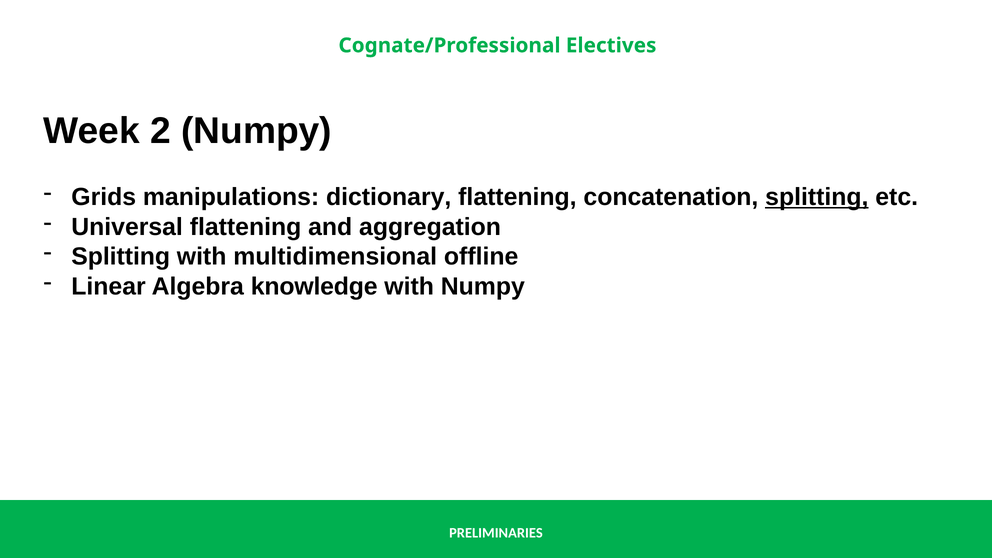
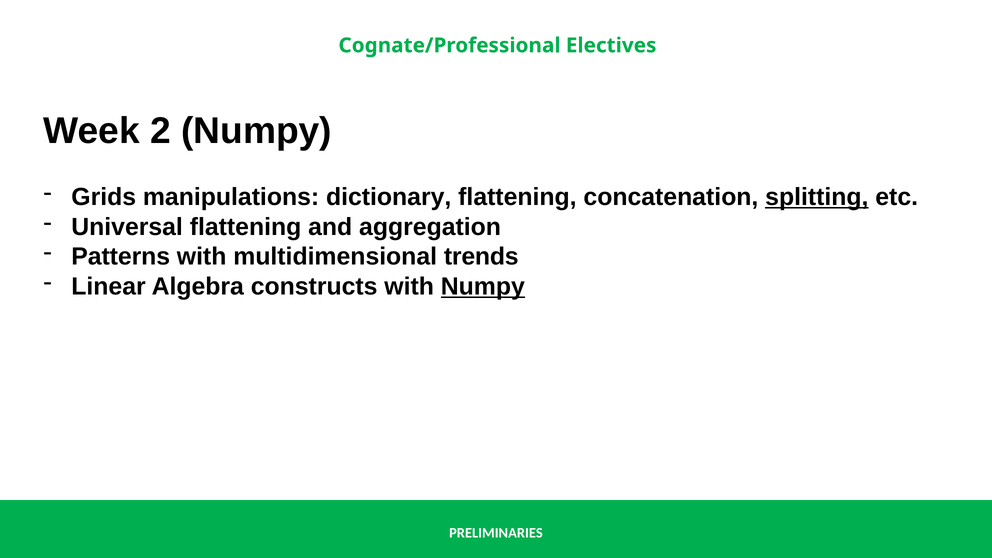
Splitting at (121, 257): Splitting -> Patterns
offline: offline -> trends
knowledge: knowledge -> constructs
Numpy at (483, 286) underline: none -> present
